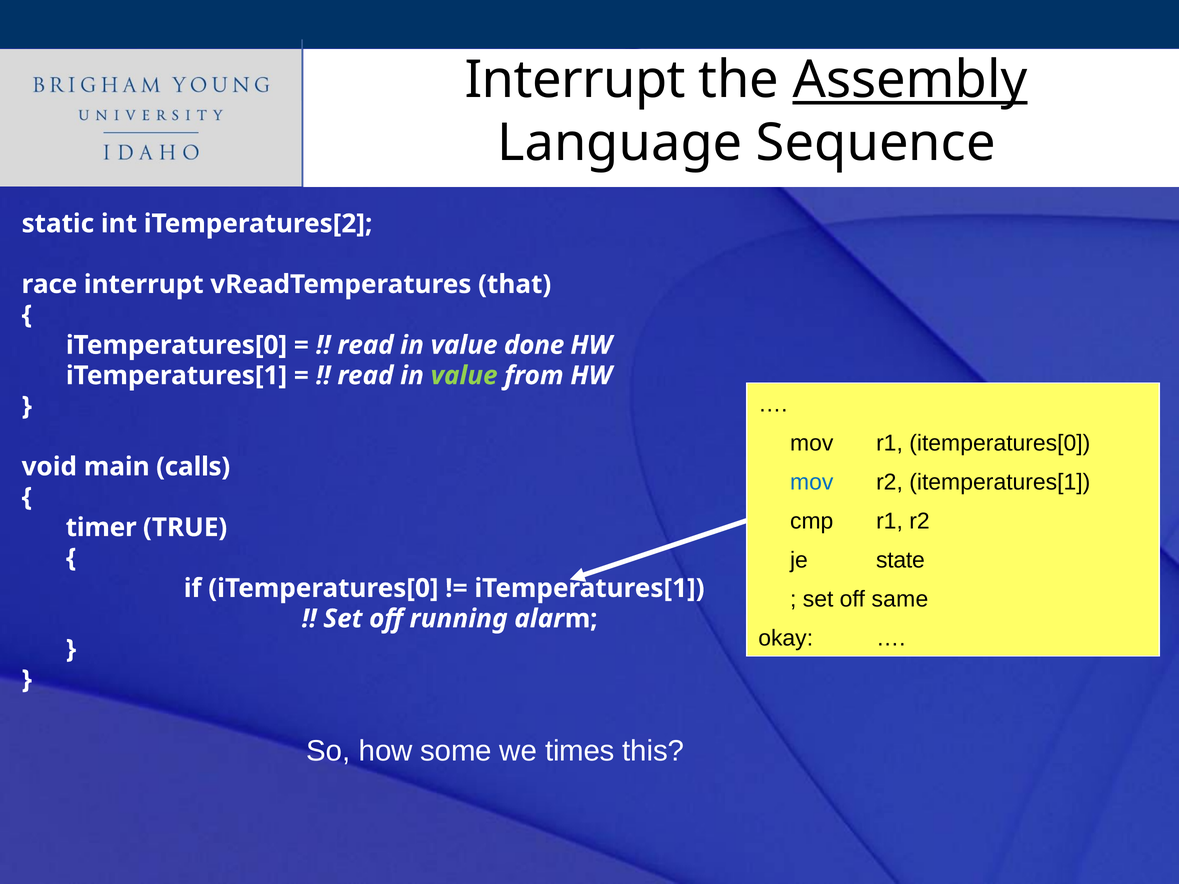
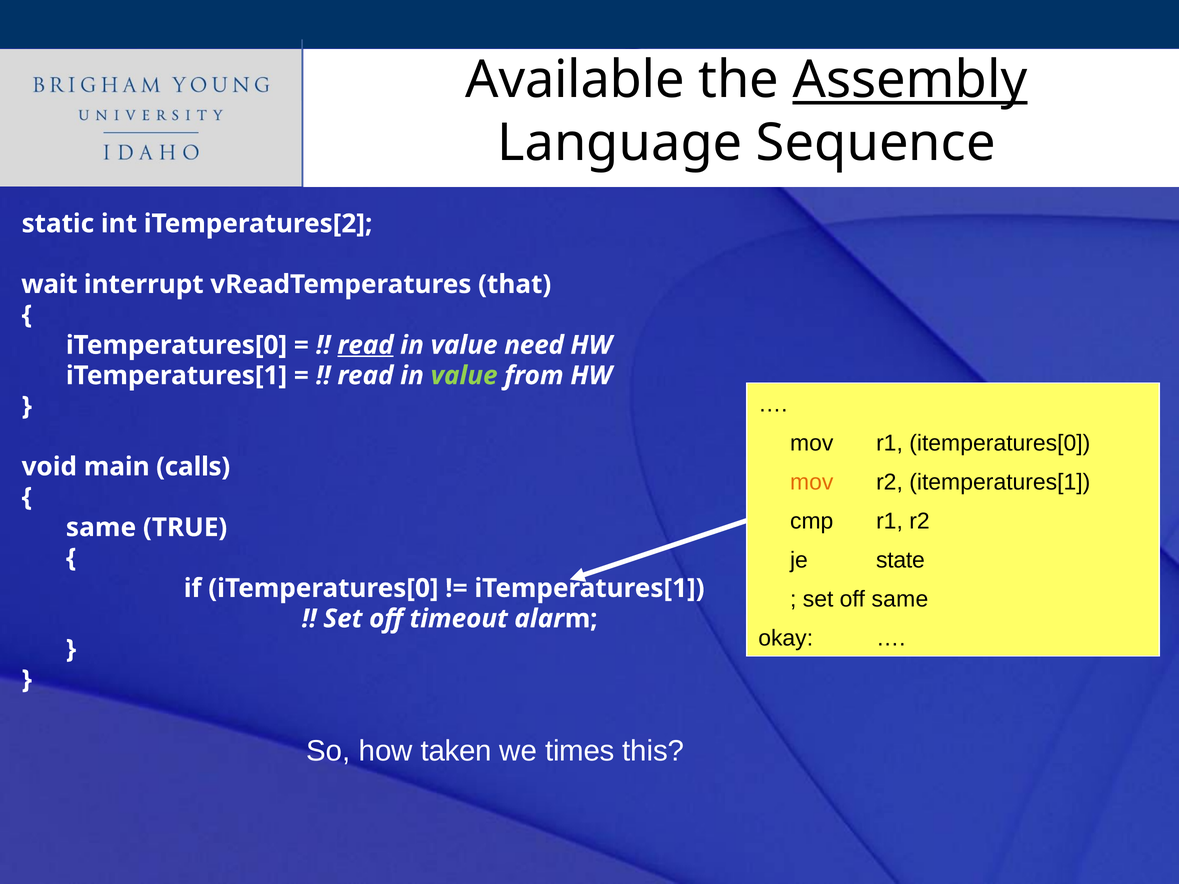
Interrupt at (575, 80): Interrupt -> Available
race: race -> wait
read at (366, 345) underline: none -> present
done: done -> need
mov at (812, 482) colour: blue -> orange
timer at (101, 528): timer -> same
running: running -> timeout
some: some -> taken
